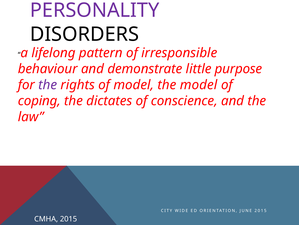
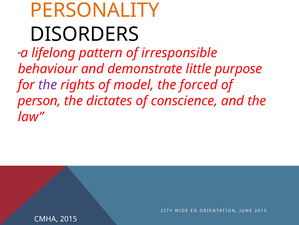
PERSONALITY colour: purple -> orange
the model: model -> forced
coping: coping -> person
